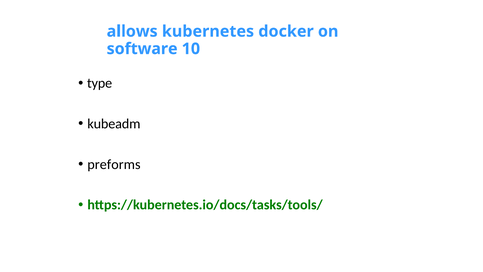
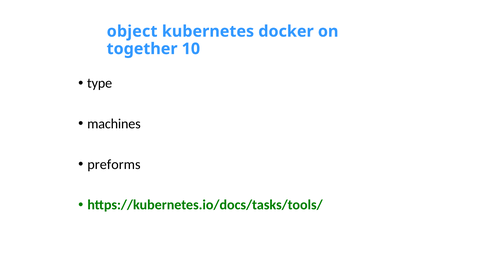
allows: allows -> object
software: software -> together
kubeadm: kubeadm -> machines
